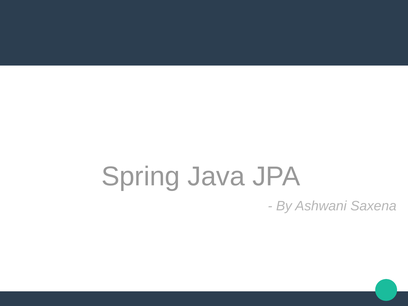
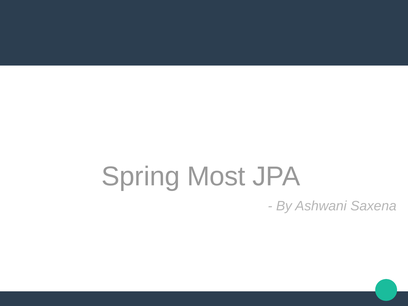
Java: Java -> Most
